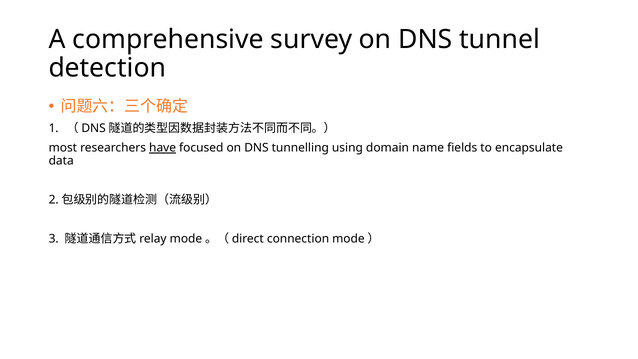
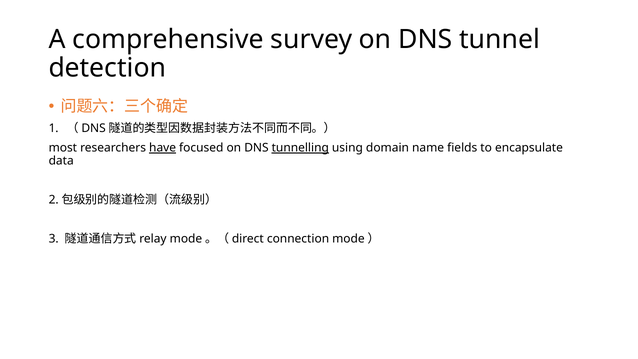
tunnelling underline: none -> present
